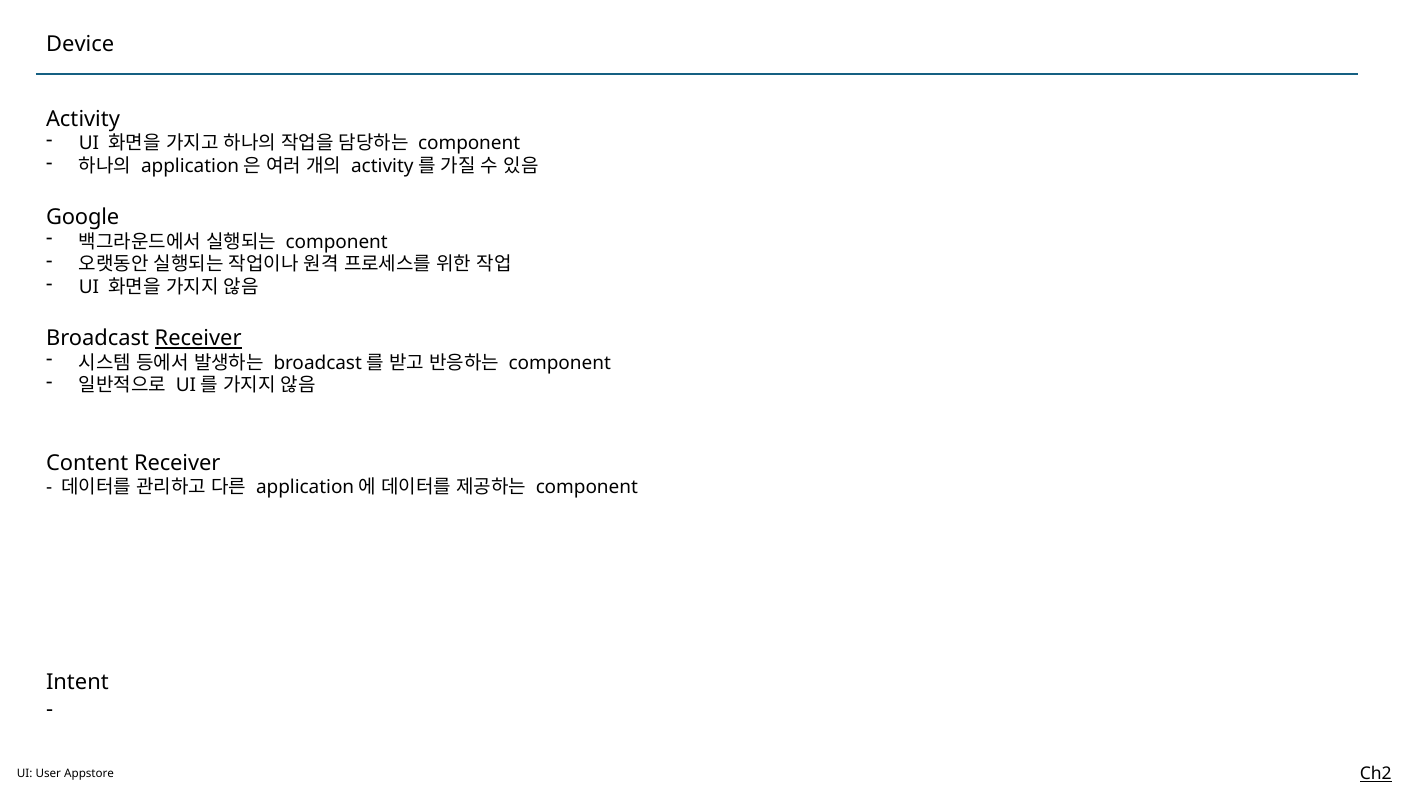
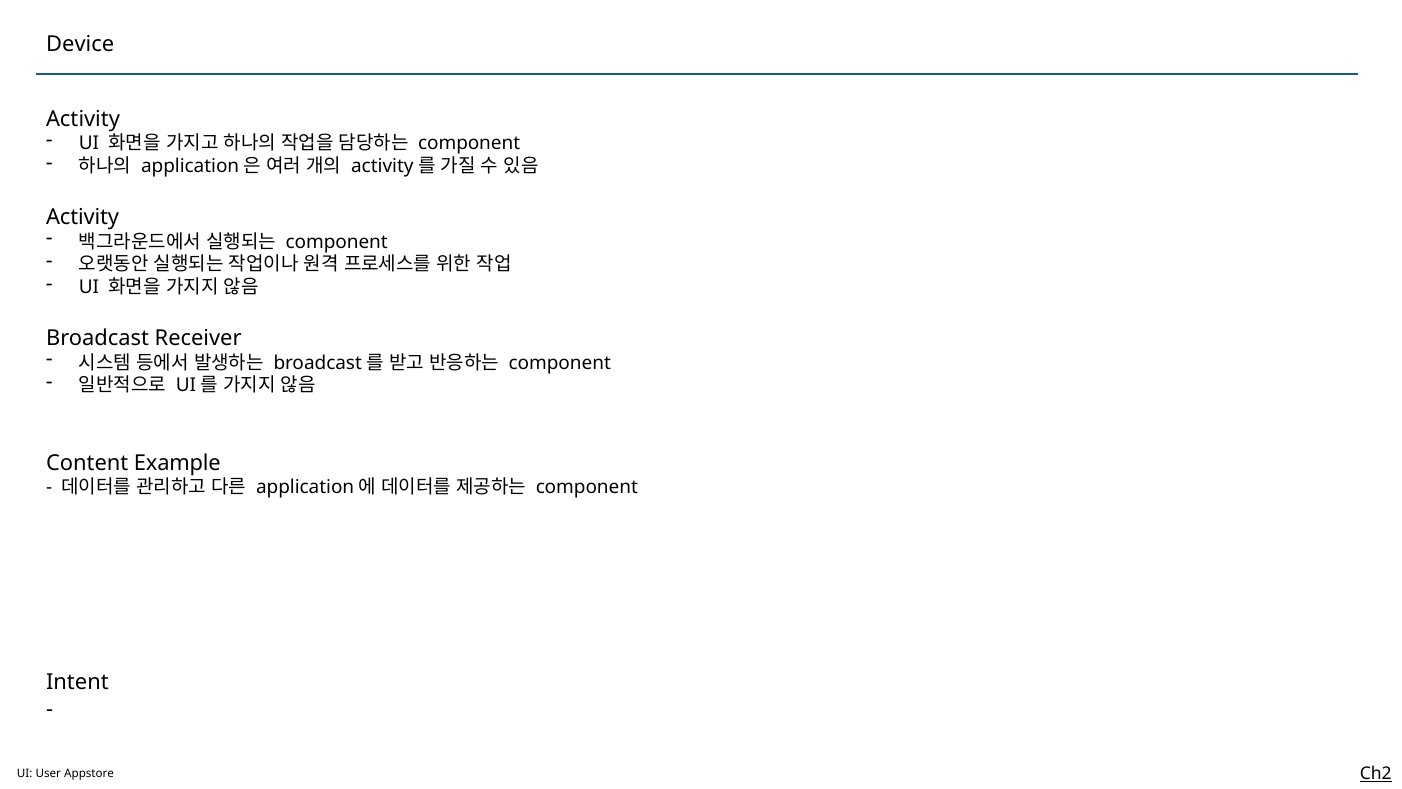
Google at (83, 217): Google -> Activity
Receiver at (198, 338) underline: present -> none
Content Receiver: Receiver -> Example
